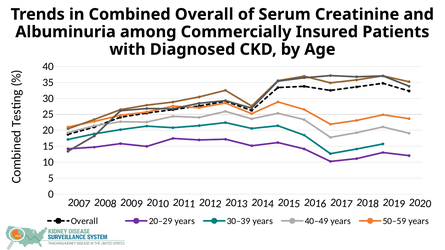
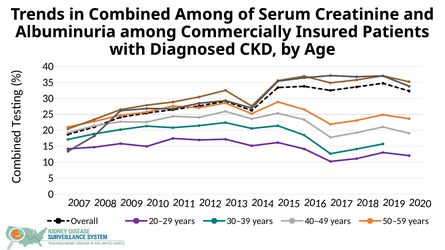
Combined Overall: Overall -> Among
